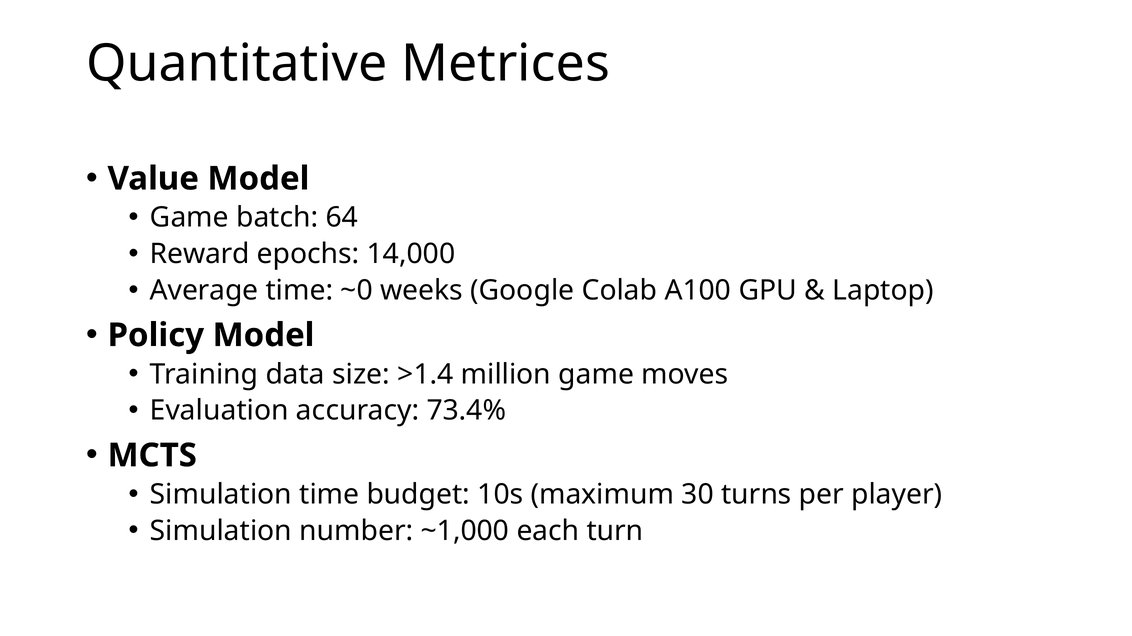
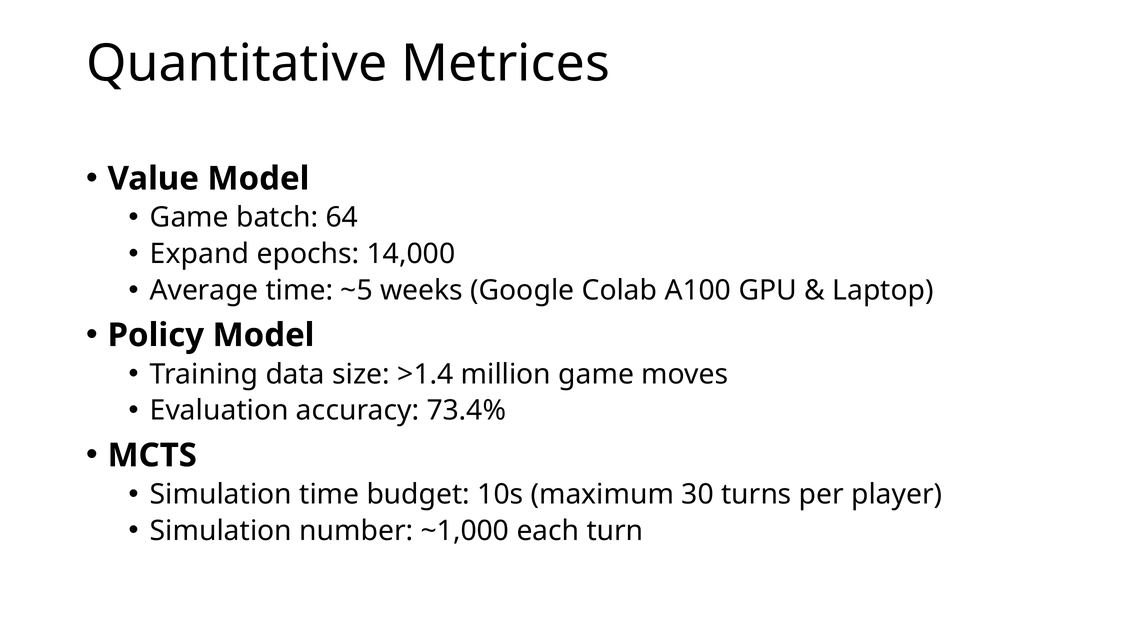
Reward: Reward -> Expand
~0: ~0 -> ~5
